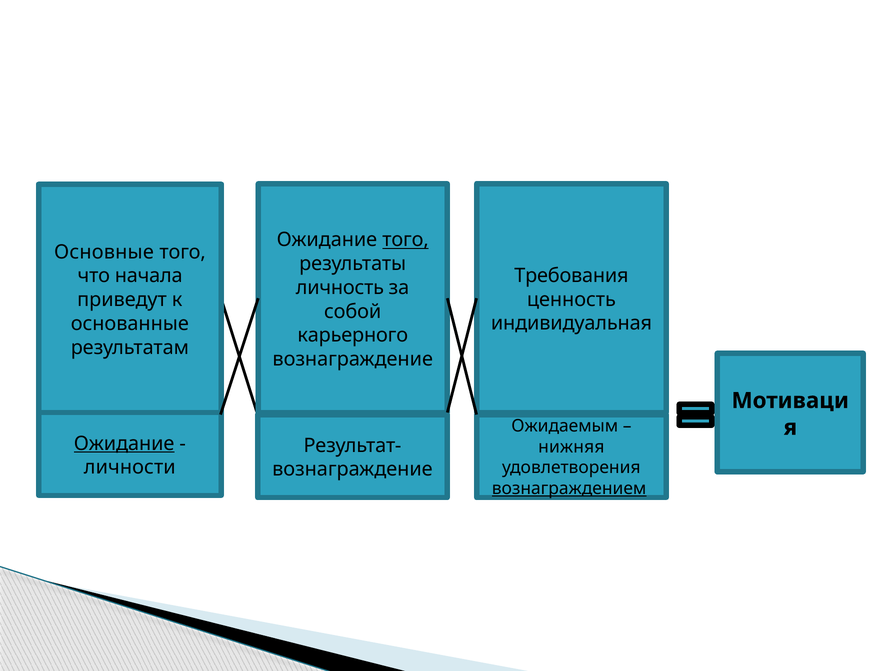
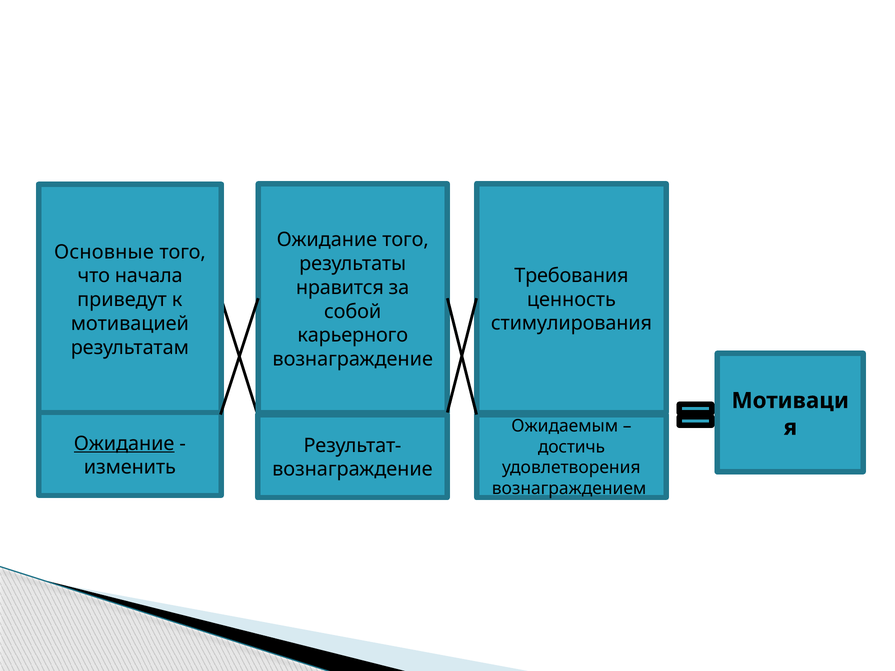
того at (406, 240) underline: present -> none
личность: личность -> нравится
индивидуальная: индивидуальная -> стимулирования
основанные: основанные -> мотивацией
нижняя: нижняя -> достичь
личности: личности -> изменить
вознаграждением underline: present -> none
